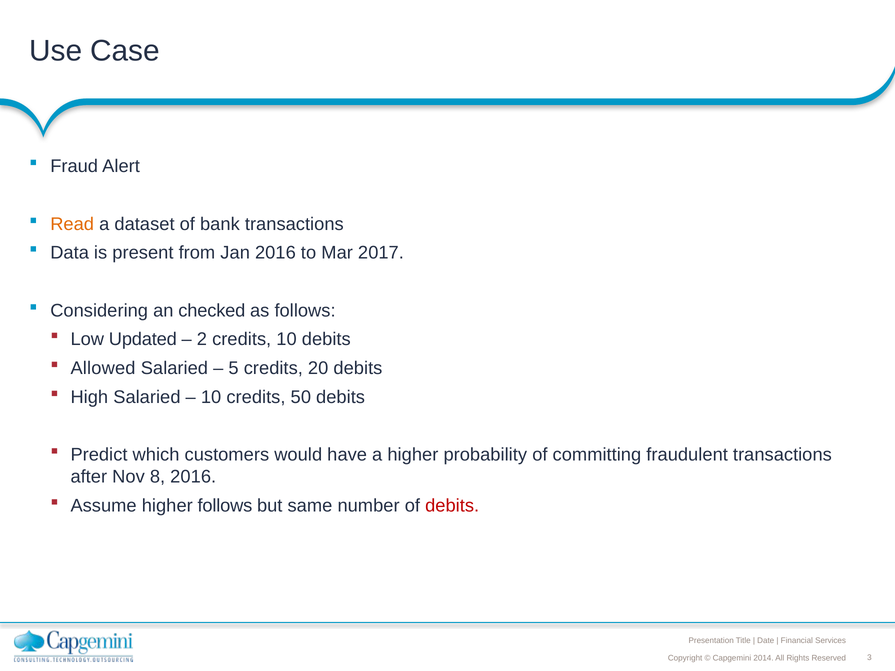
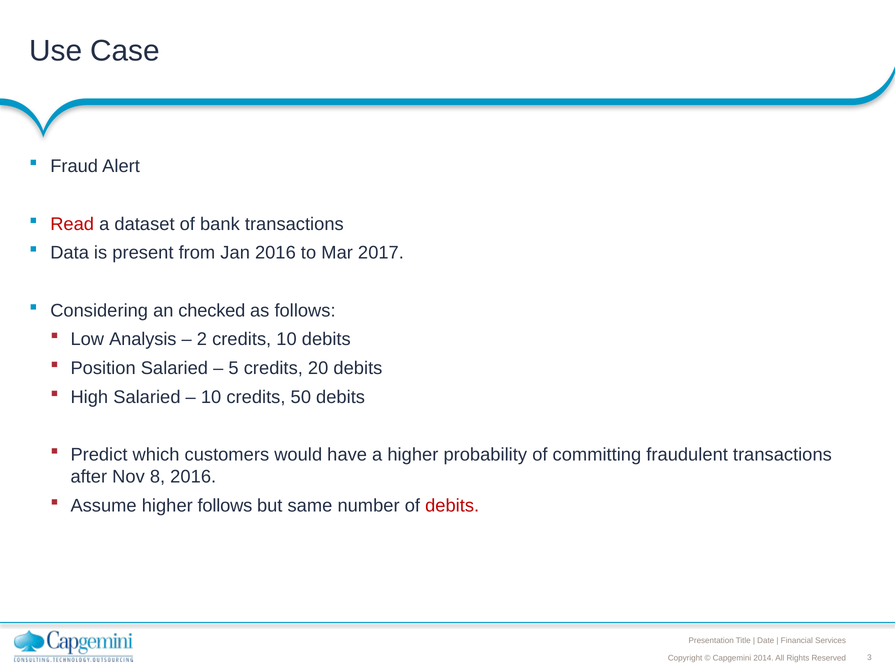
Read colour: orange -> red
Updated: Updated -> Analysis
Allowed: Allowed -> Position
